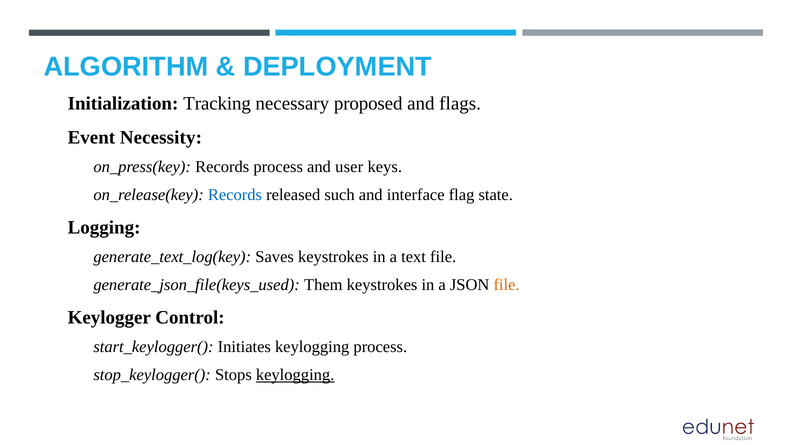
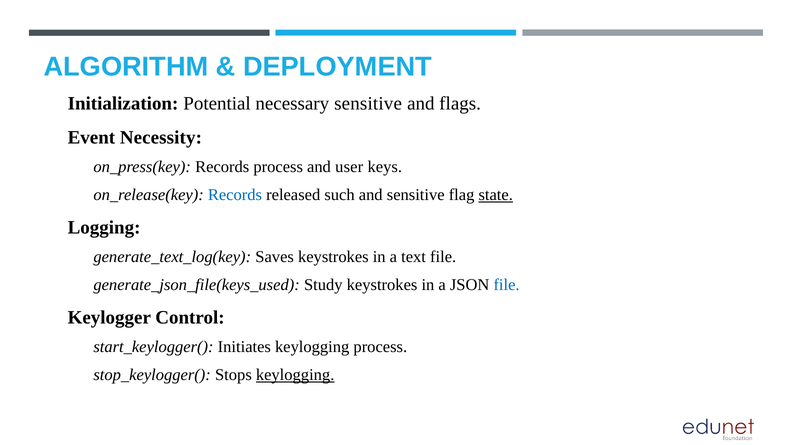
Tracking: Tracking -> Potential
necessary proposed: proposed -> sensitive
and interface: interface -> sensitive
state underline: none -> present
Them: Them -> Study
file at (507, 285) colour: orange -> blue
